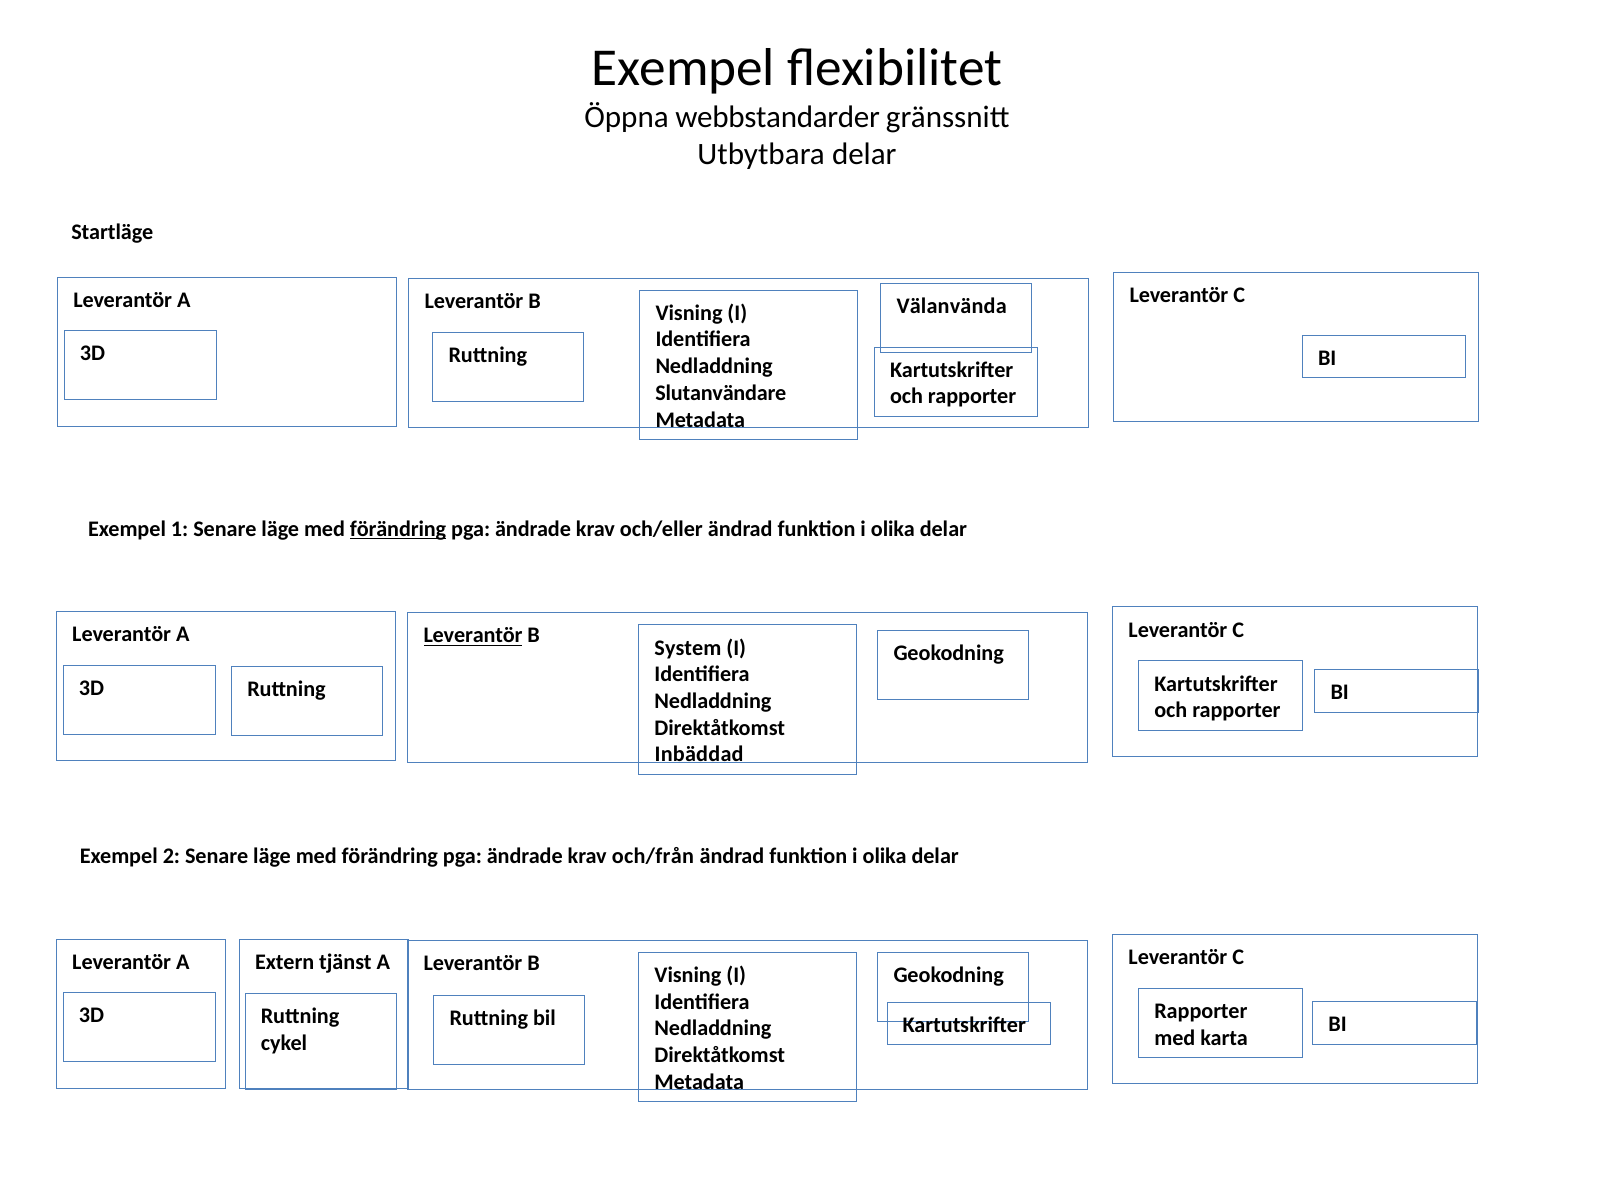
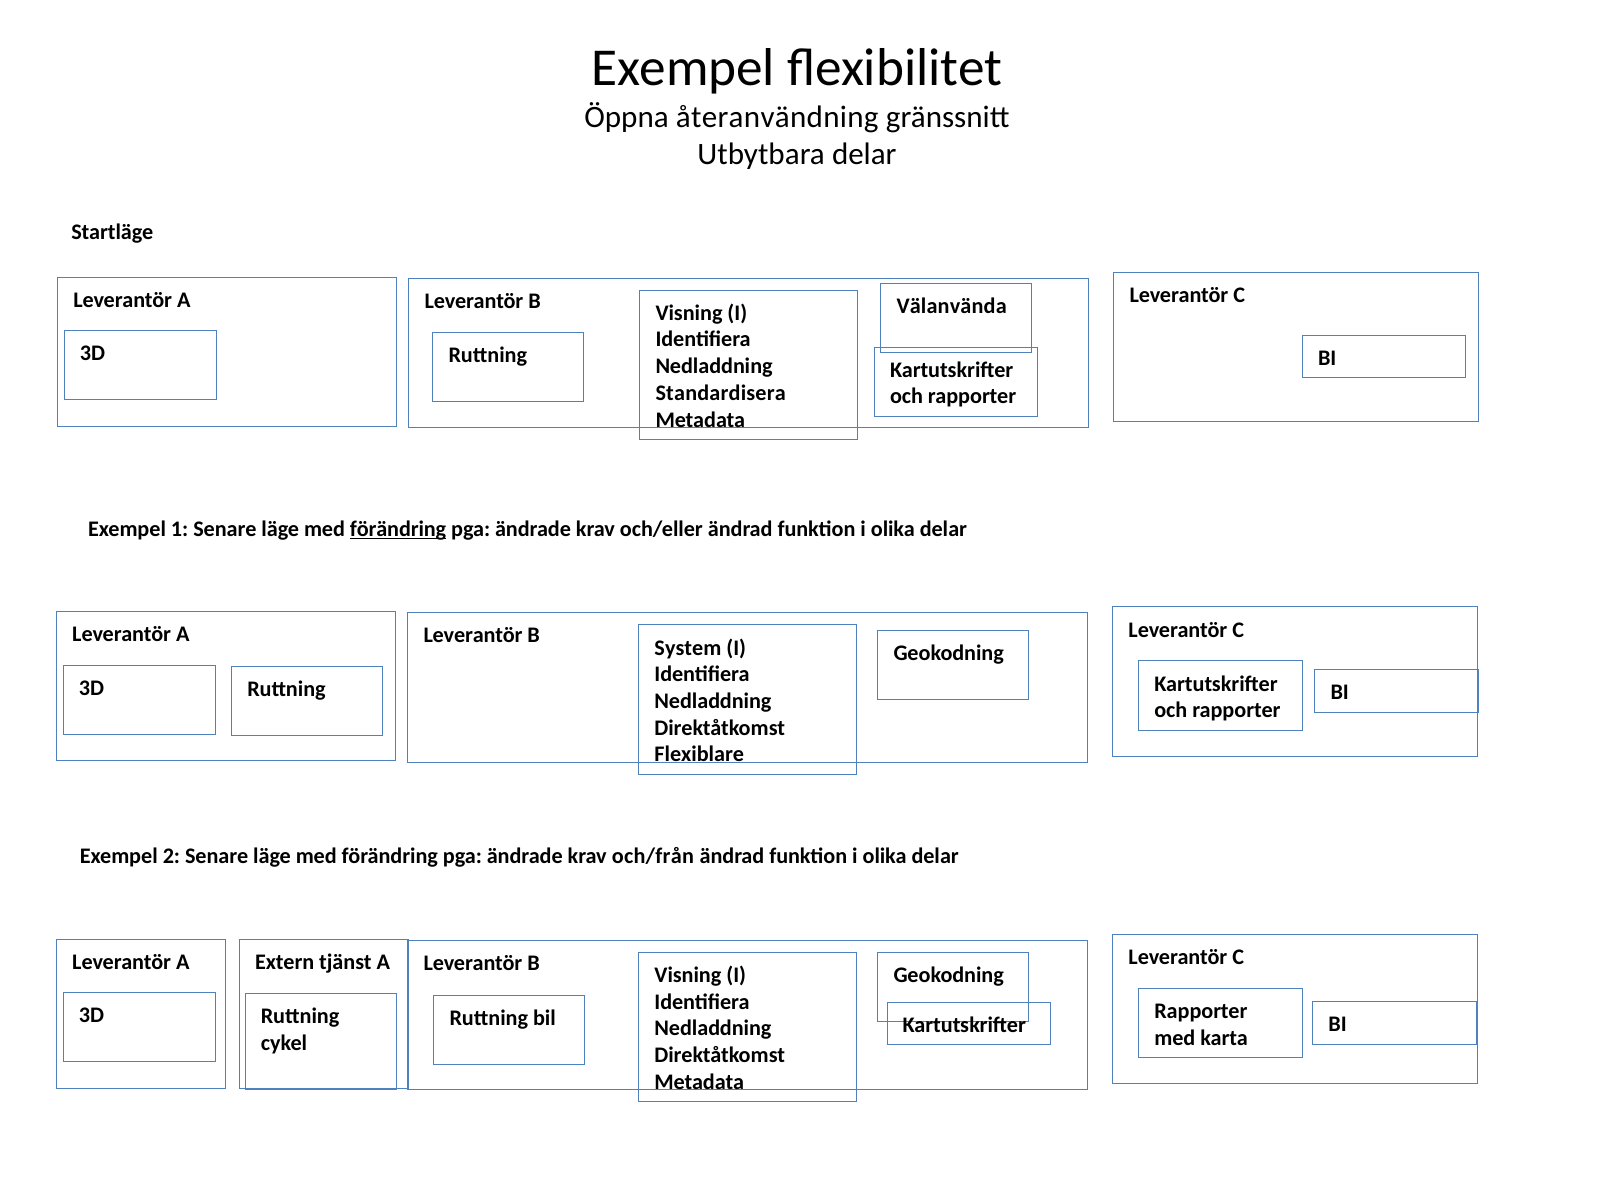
webbstandarder: webbstandarder -> återanvändning
Slutanvändare: Slutanvändare -> Standardisera
Leverantör at (473, 635) underline: present -> none
Inbäddad: Inbäddad -> Flexiblare
